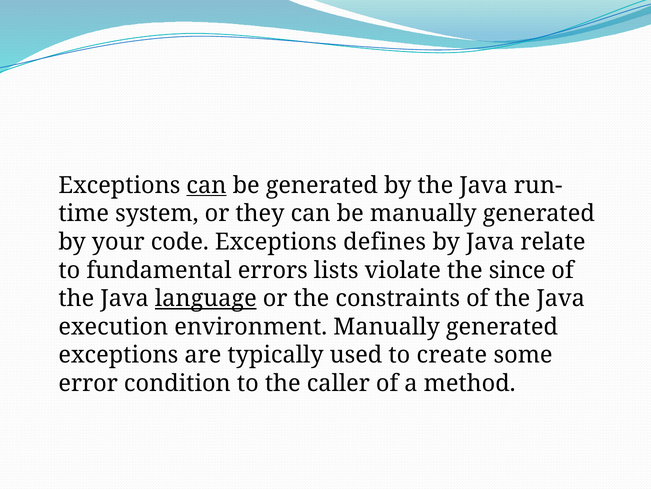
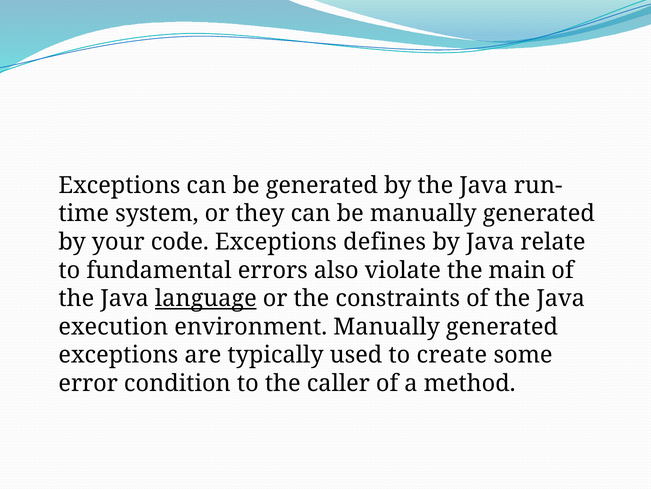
can at (206, 185) underline: present -> none
lists: lists -> also
since: since -> main
